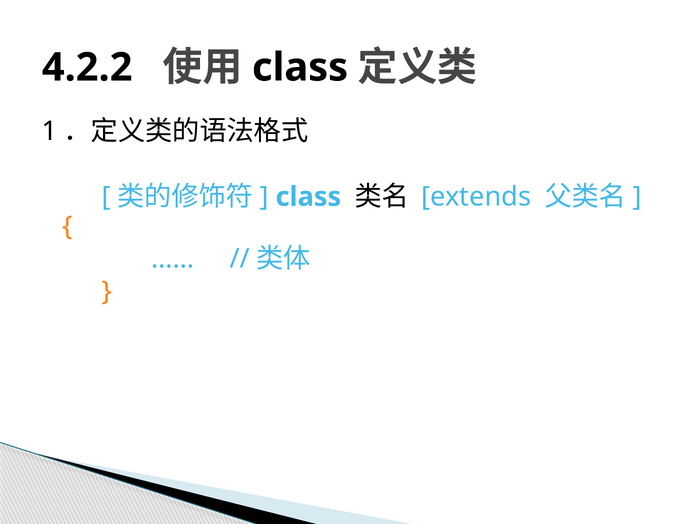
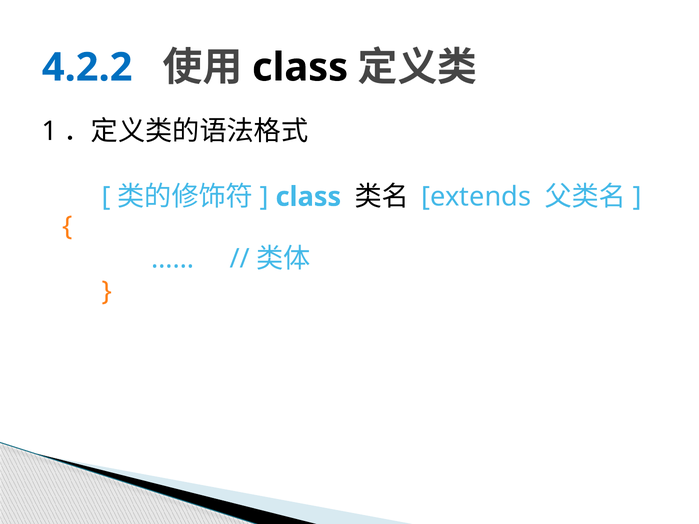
4.2.2 colour: black -> blue
